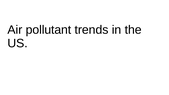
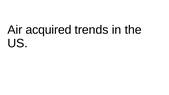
pollutant: pollutant -> acquired
